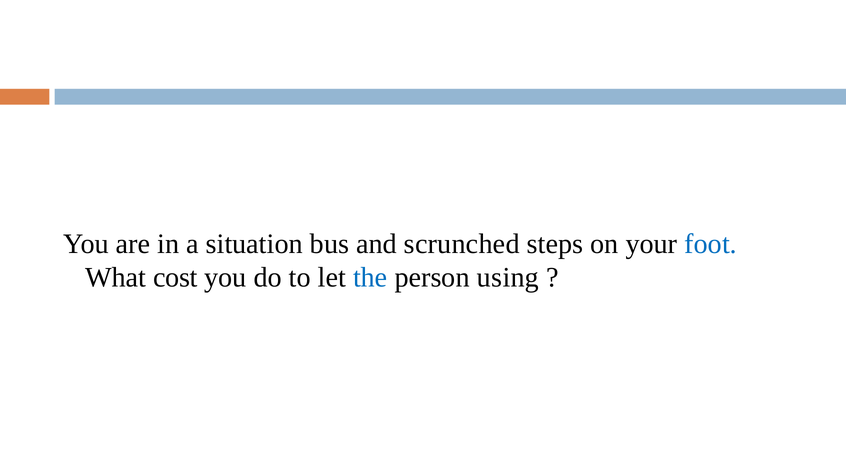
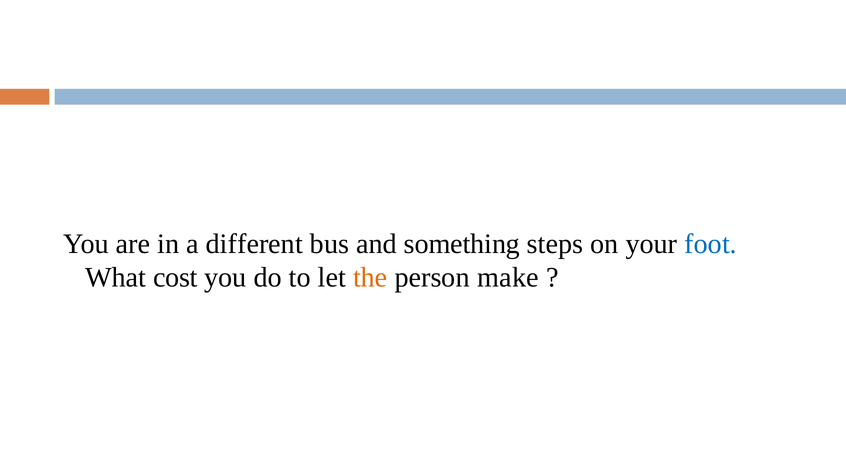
situation: situation -> different
scrunched: scrunched -> something
the colour: blue -> orange
using: using -> make
